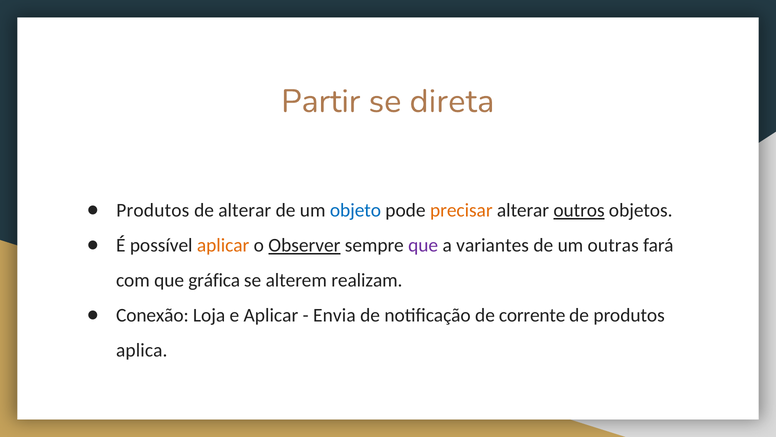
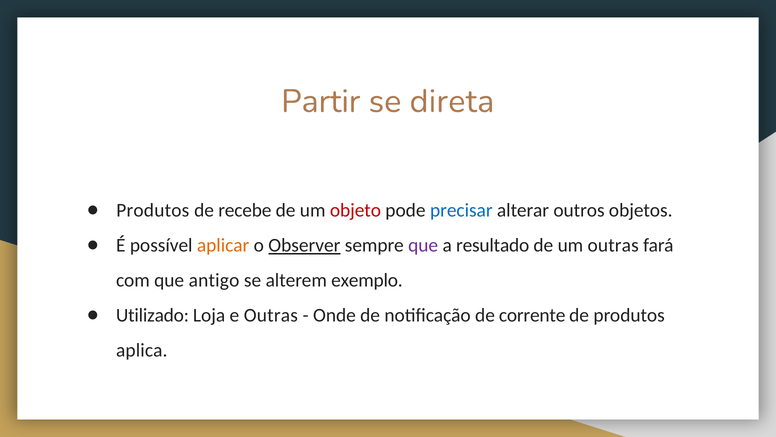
de alterar: alterar -> recebe
objeto colour: blue -> red
precisar colour: orange -> blue
outros underline: present -> none
variantes: variantes -> resultado
gráfica: gráfica -> antigo
realizam: realizam -> exemplo
Conexão: Conexão -> Utilizado
e Aplicar: Aplicar -> Outras
Envia: Envia -> Onde
